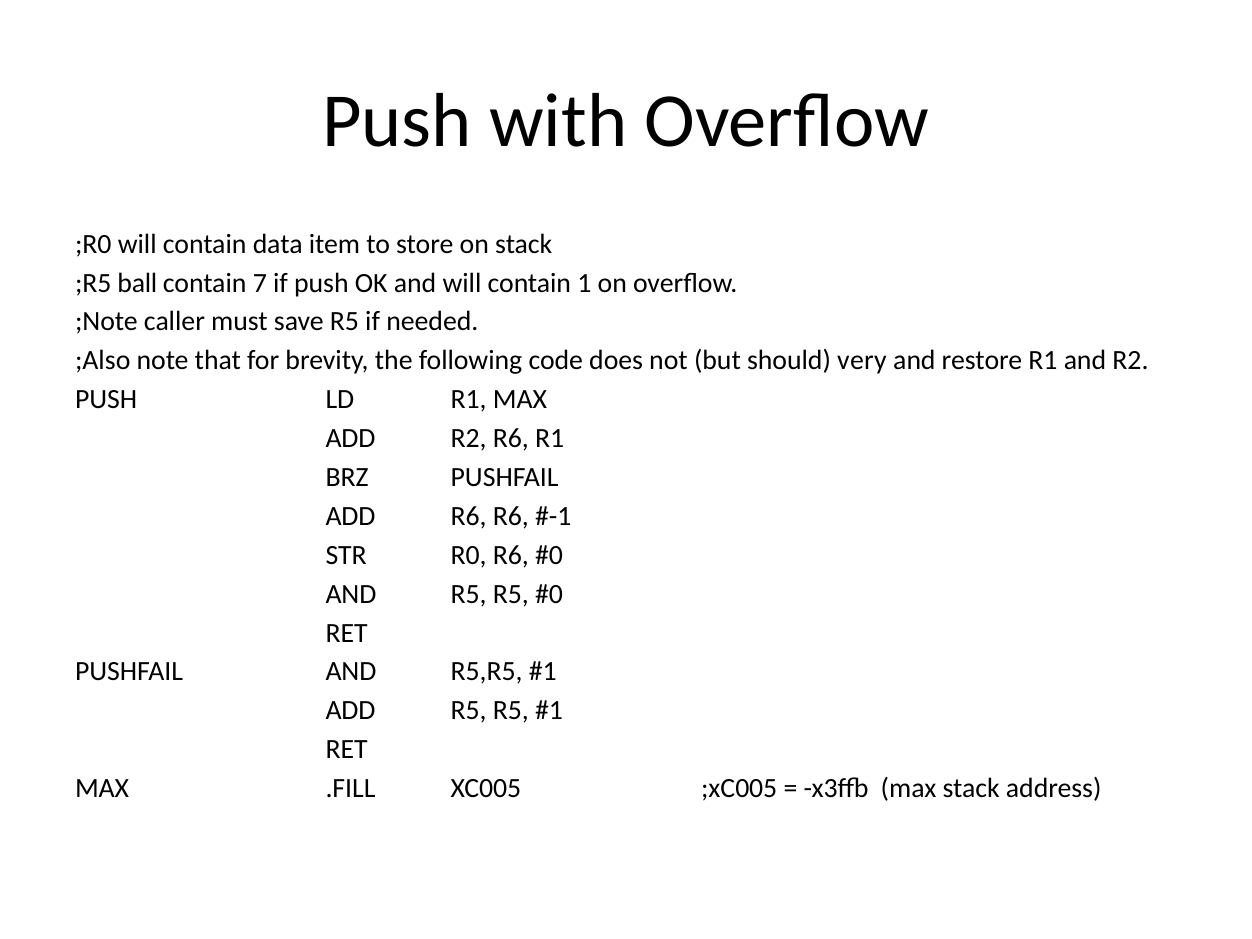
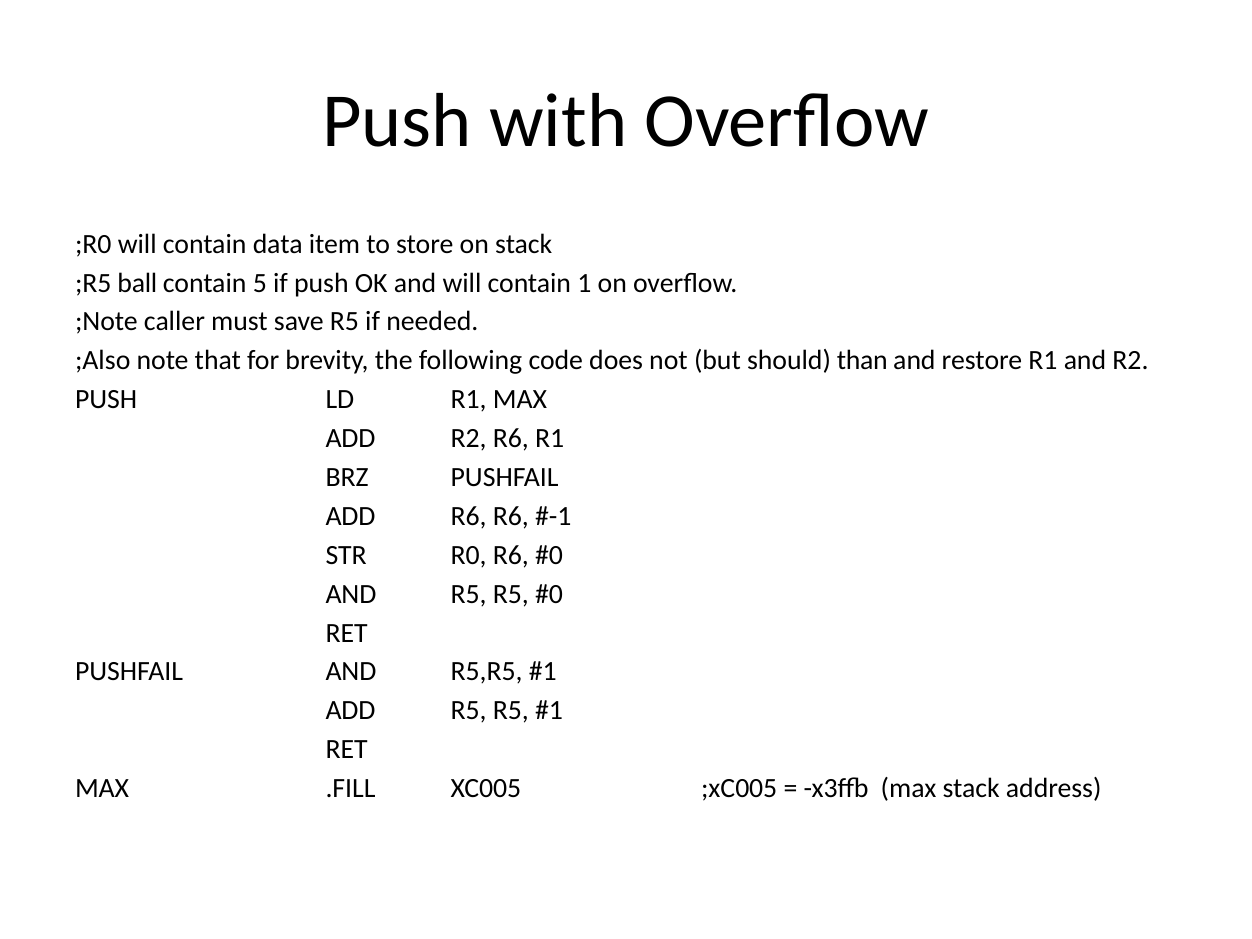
7: 7 -> 5
very: very -> than
